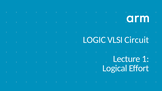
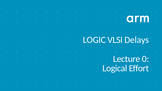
Circuit: Circuit -> Delays
1: 1 -> 0
